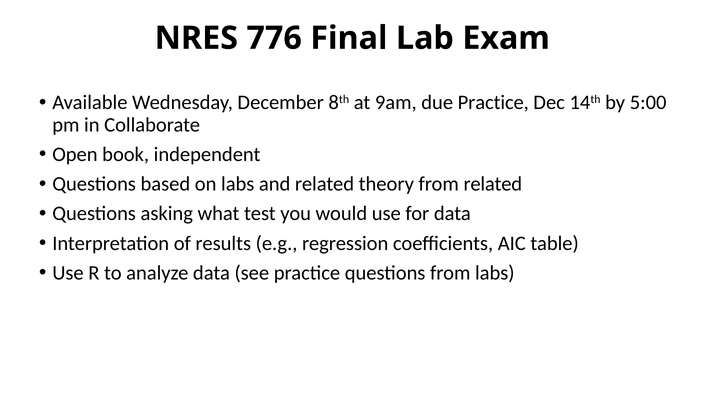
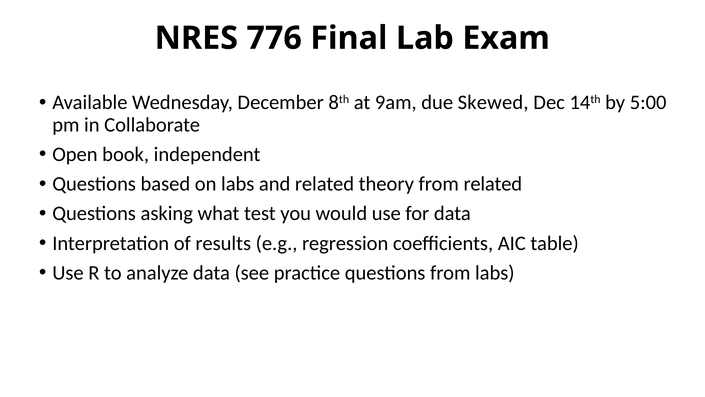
due Practice: Practice -> Skewed
